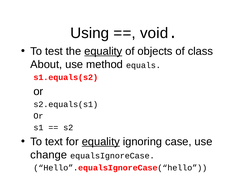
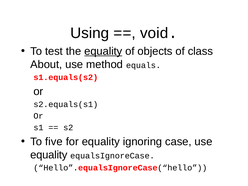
text: text -> five
equality at (101, 142) underline: present -> none
change at (49, 155): change -> equality
